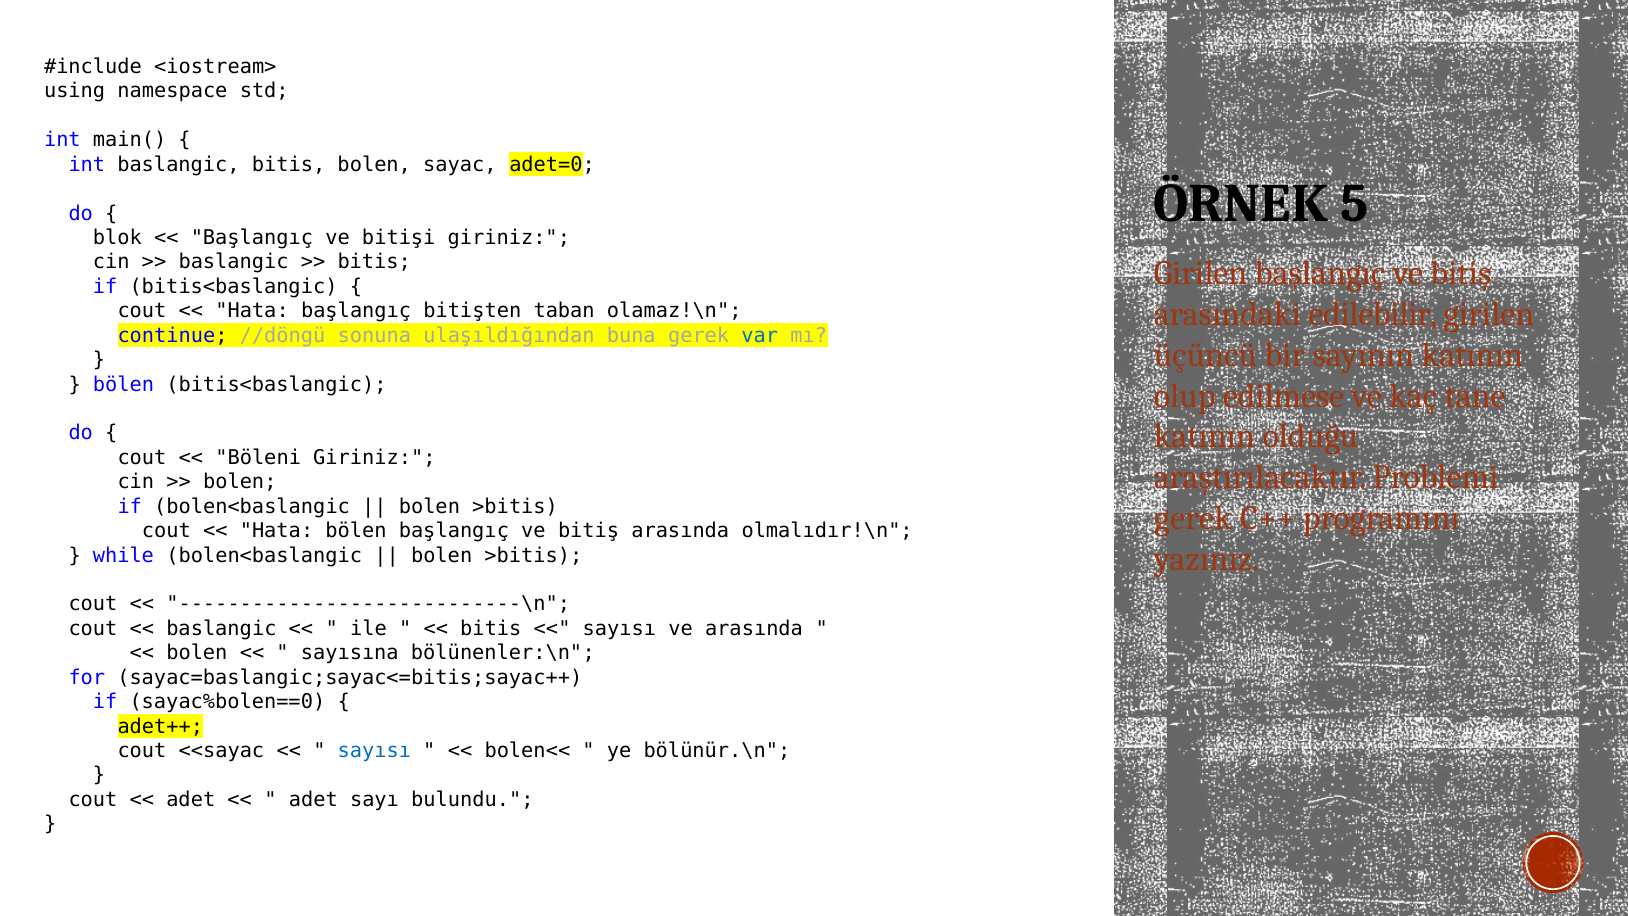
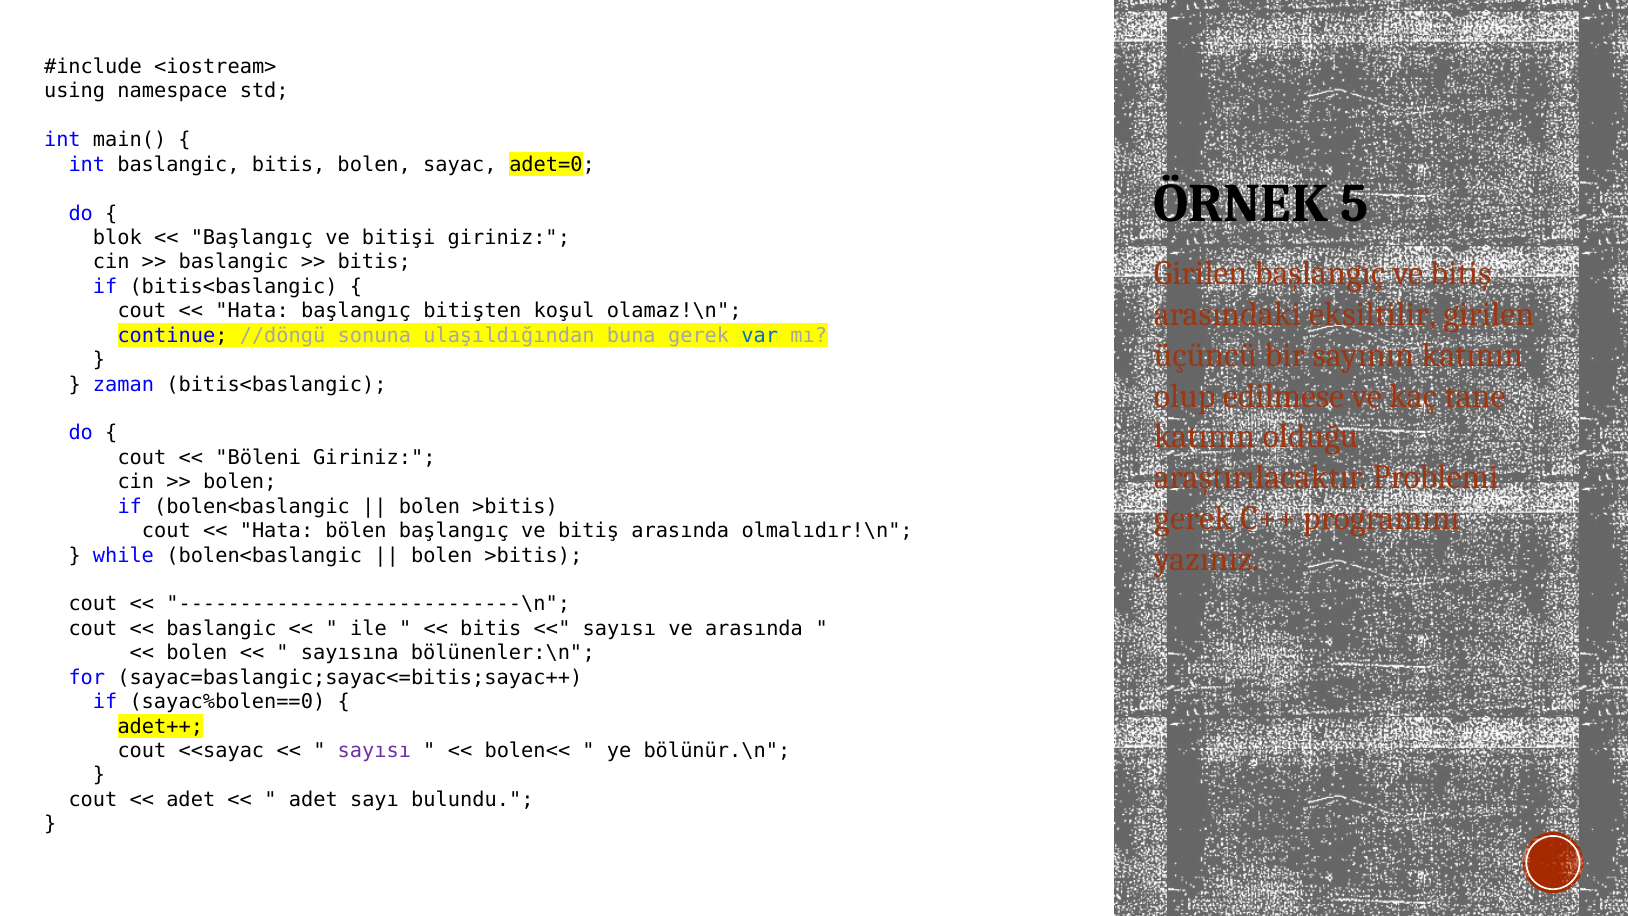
edilebilir: edilebilir -> eksiltilir
taban: taban -> koşul
bölen at (123, 384): bölen -> zaman
sayısı at (374, 751) colour: blue -> purple
